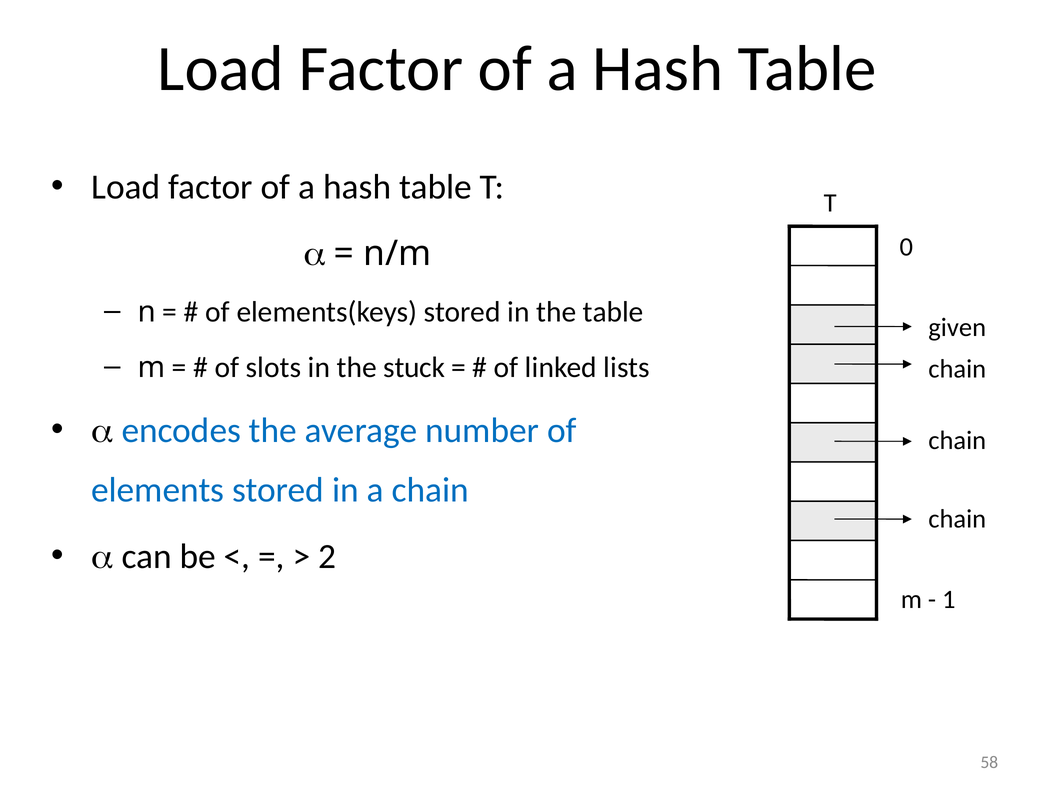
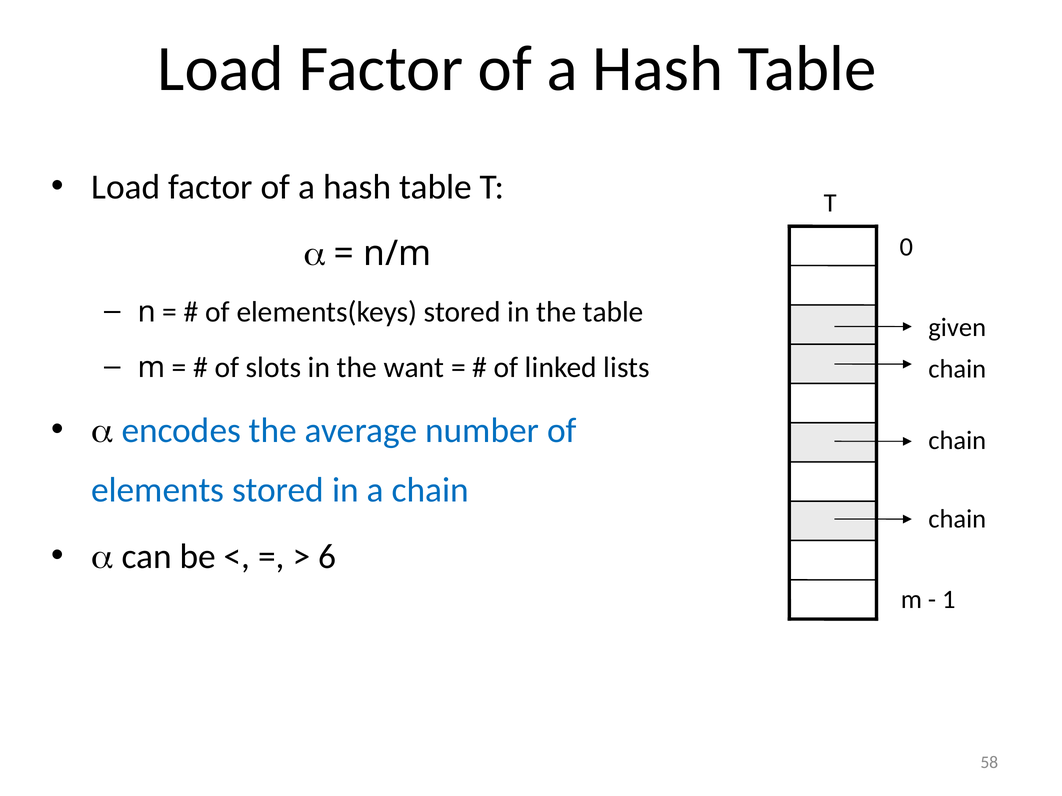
stuck: stuck -> want
2: 2 -> 6
